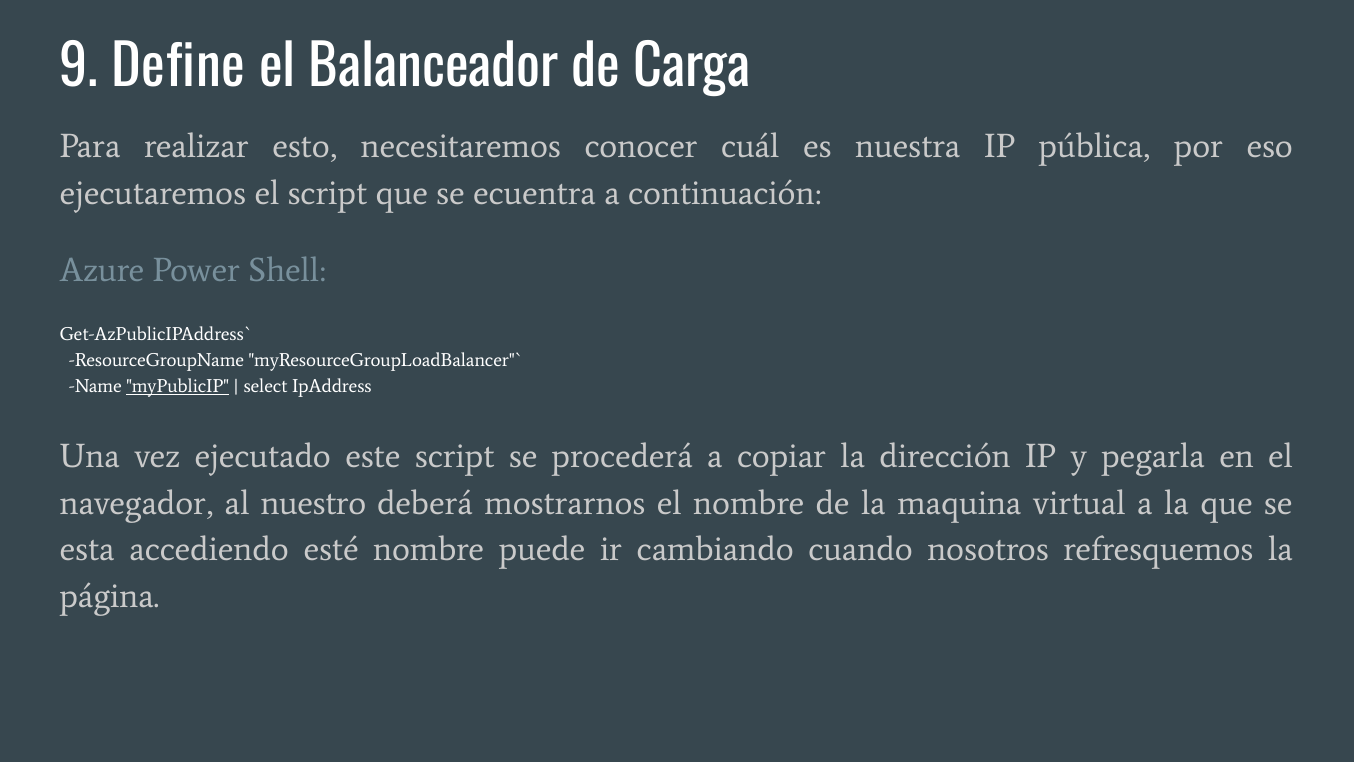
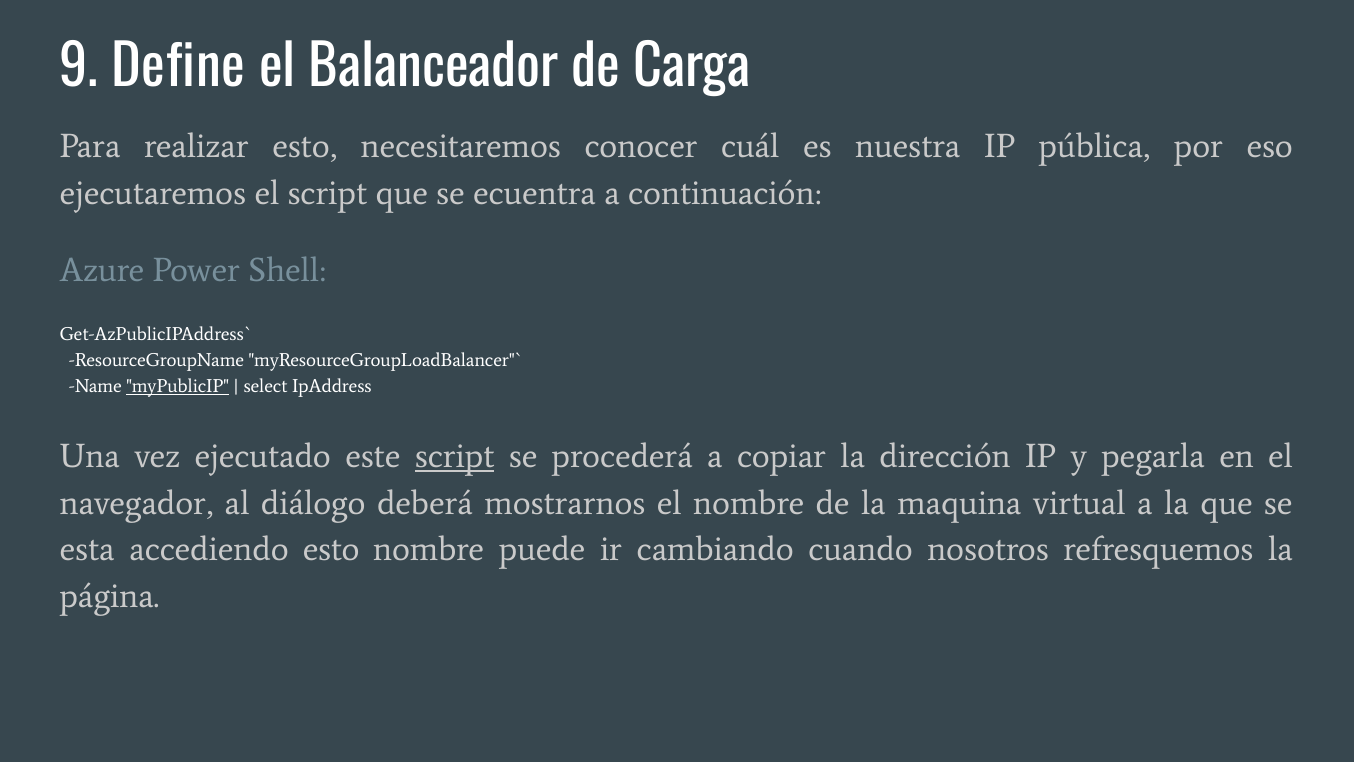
script at (455, 456) underline: none -> present
nuestro: nuestro -> diálogo
accediendo esté: esté -> esto
